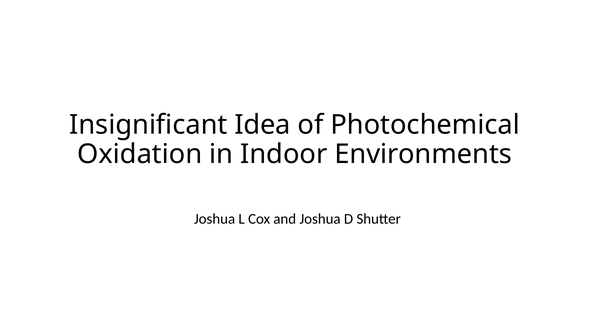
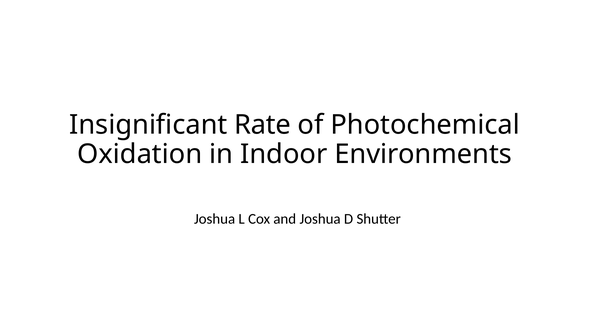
Idea: Idea -> Rate
